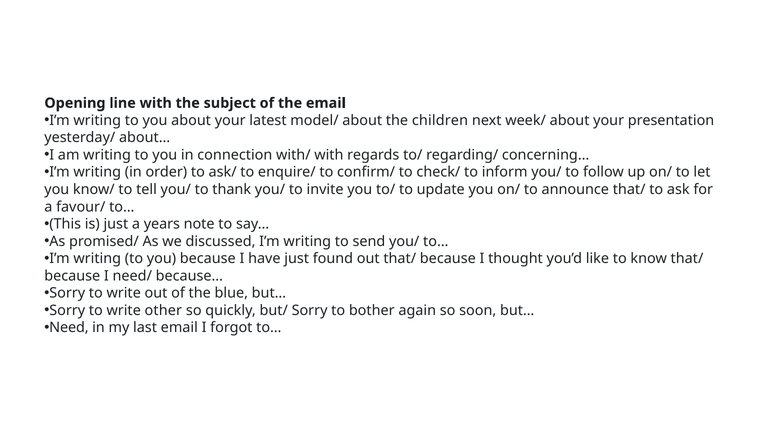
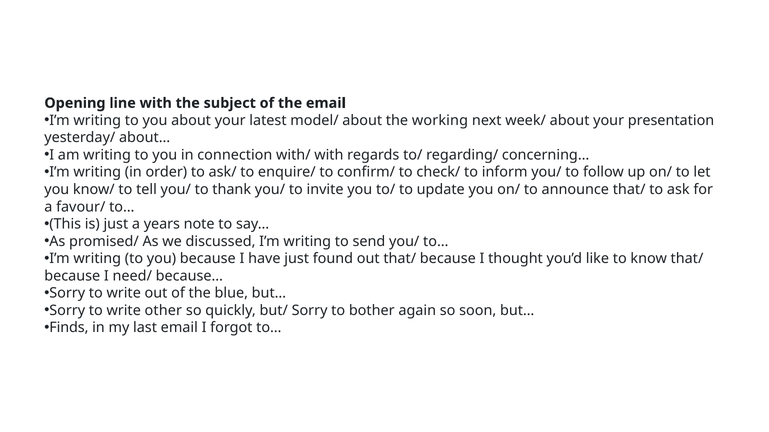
children: children -> working
Need: Need -> Finds
